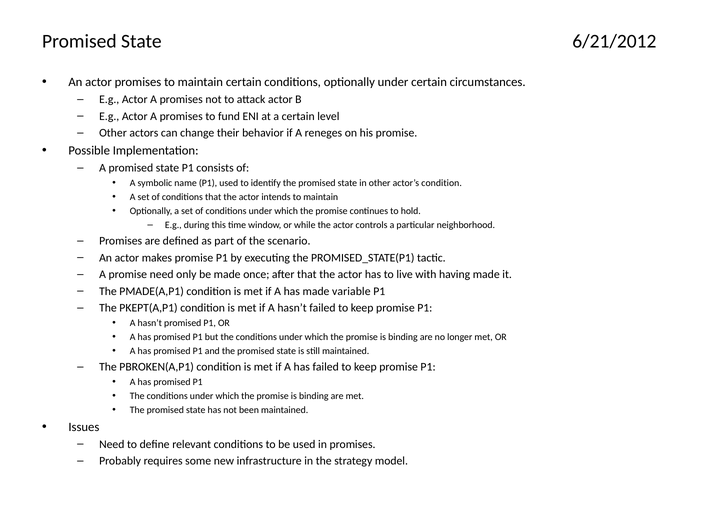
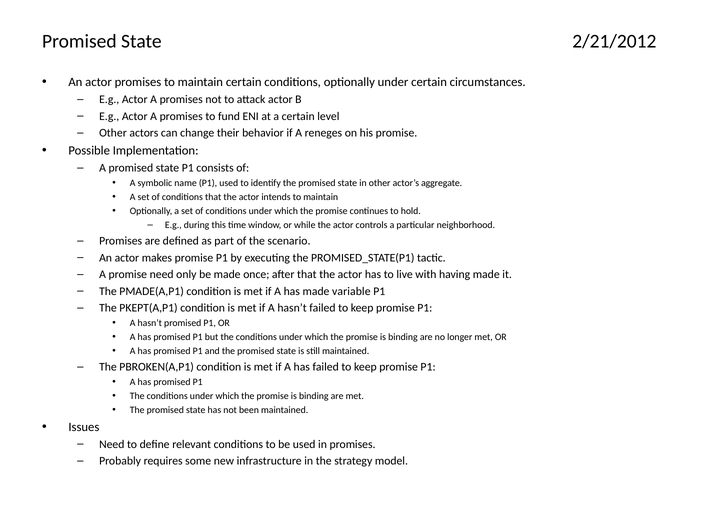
6/21/2012: 6/21/2012 -> 2/21/2012
actor’s condition: condition -> aggregate
